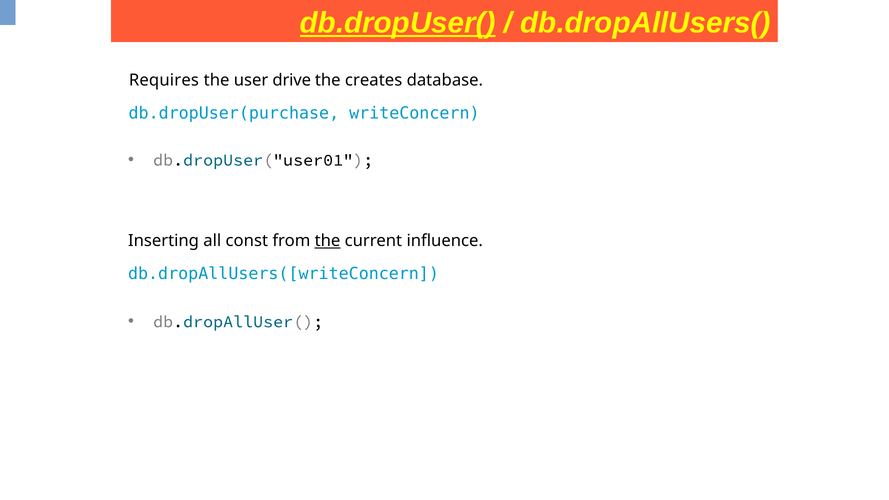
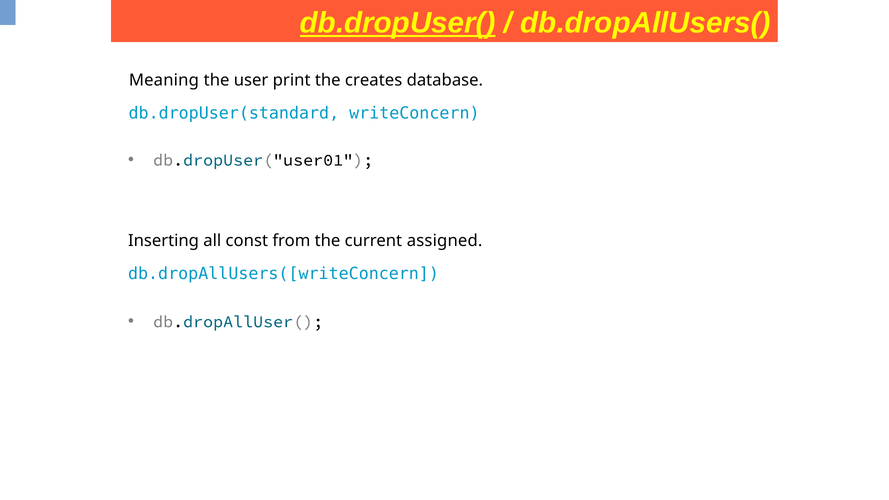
Requires: Requires -> Meaning
drive: drive -> print
db.dropUser(purchase: db.dropUser(purchase -> db.dropUser(standard
the at (328, 241) underline: present -> none
influence: influence -> assigned
